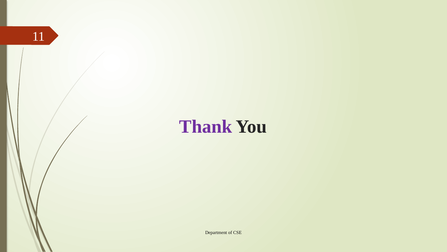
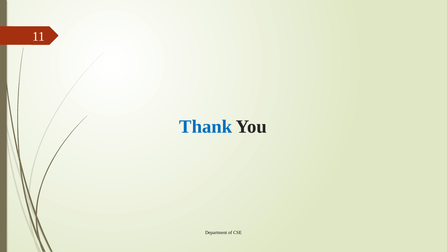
Thank colour: purple -> blue
